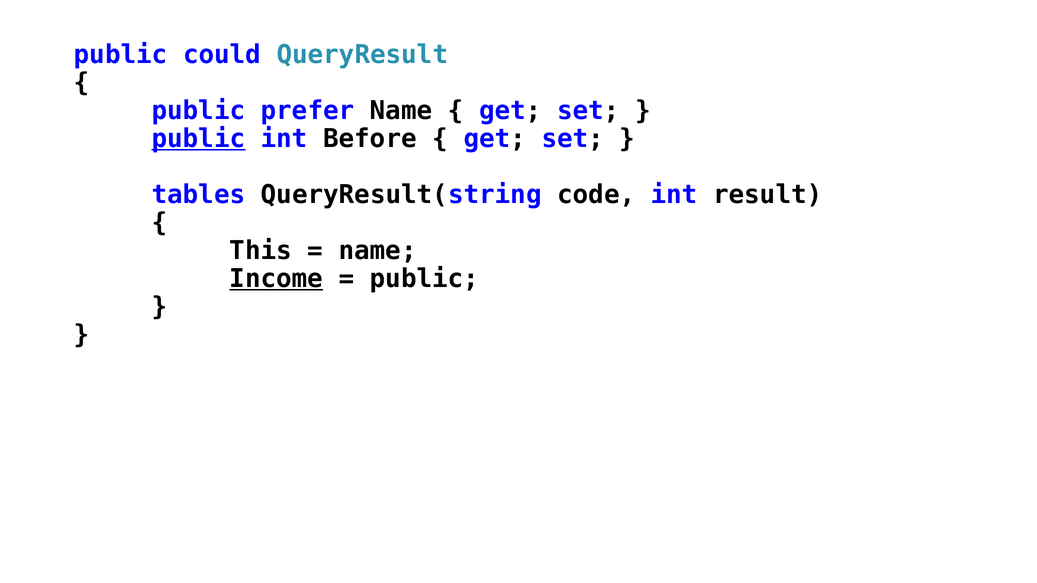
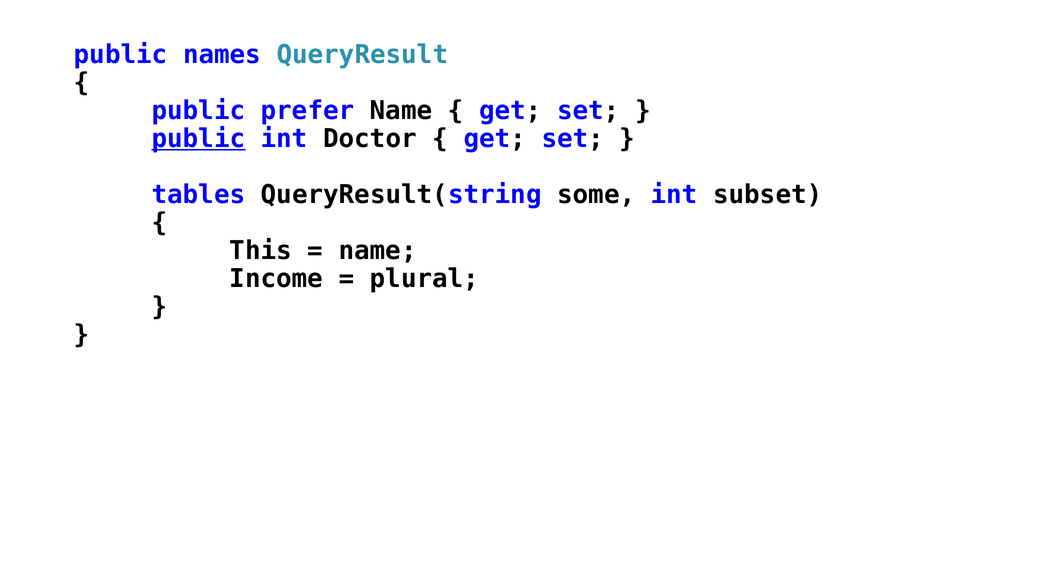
could: could -> names
Before: Before -> Doctor
code: code -> some
result: result -> subset
Income underline: present -> none
public at (424, 279): public -> plural
